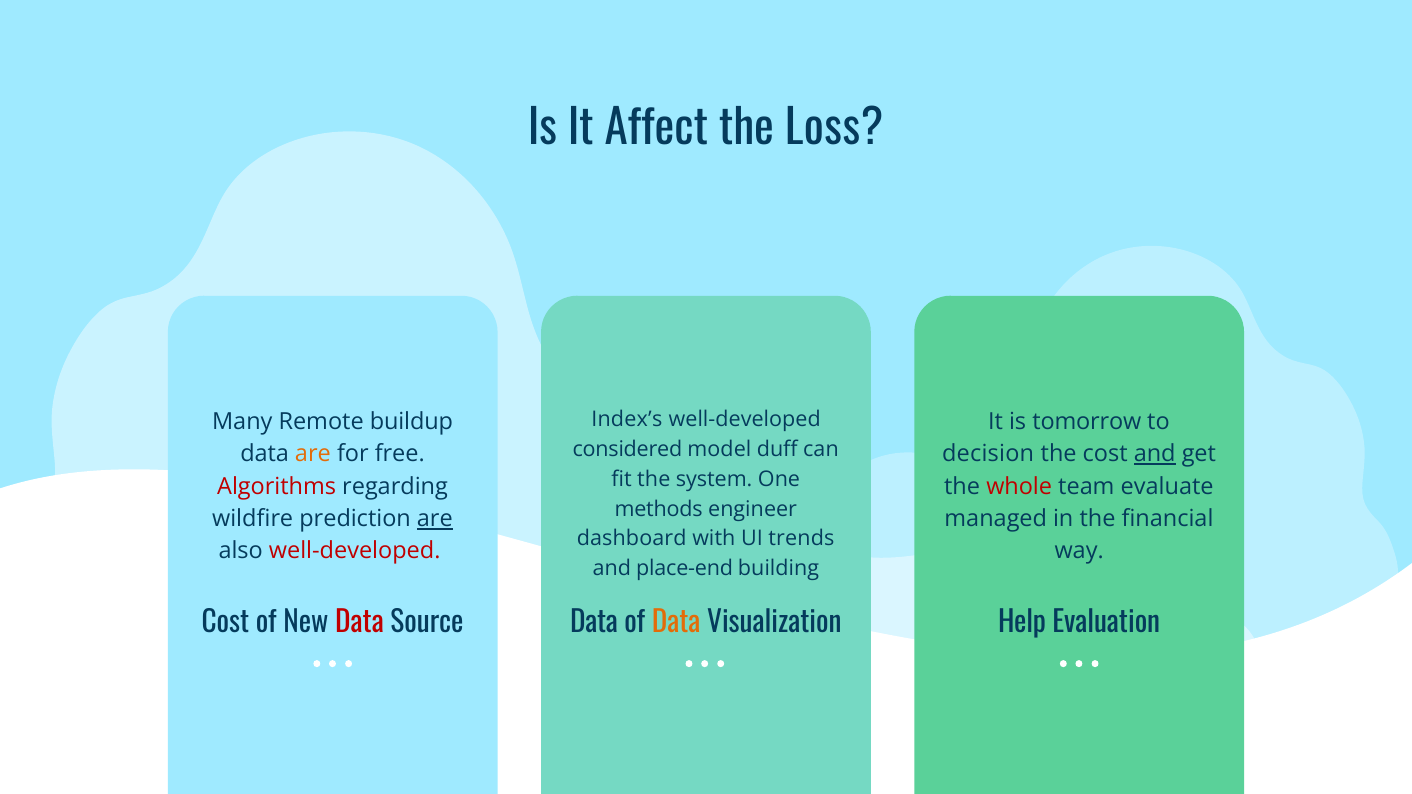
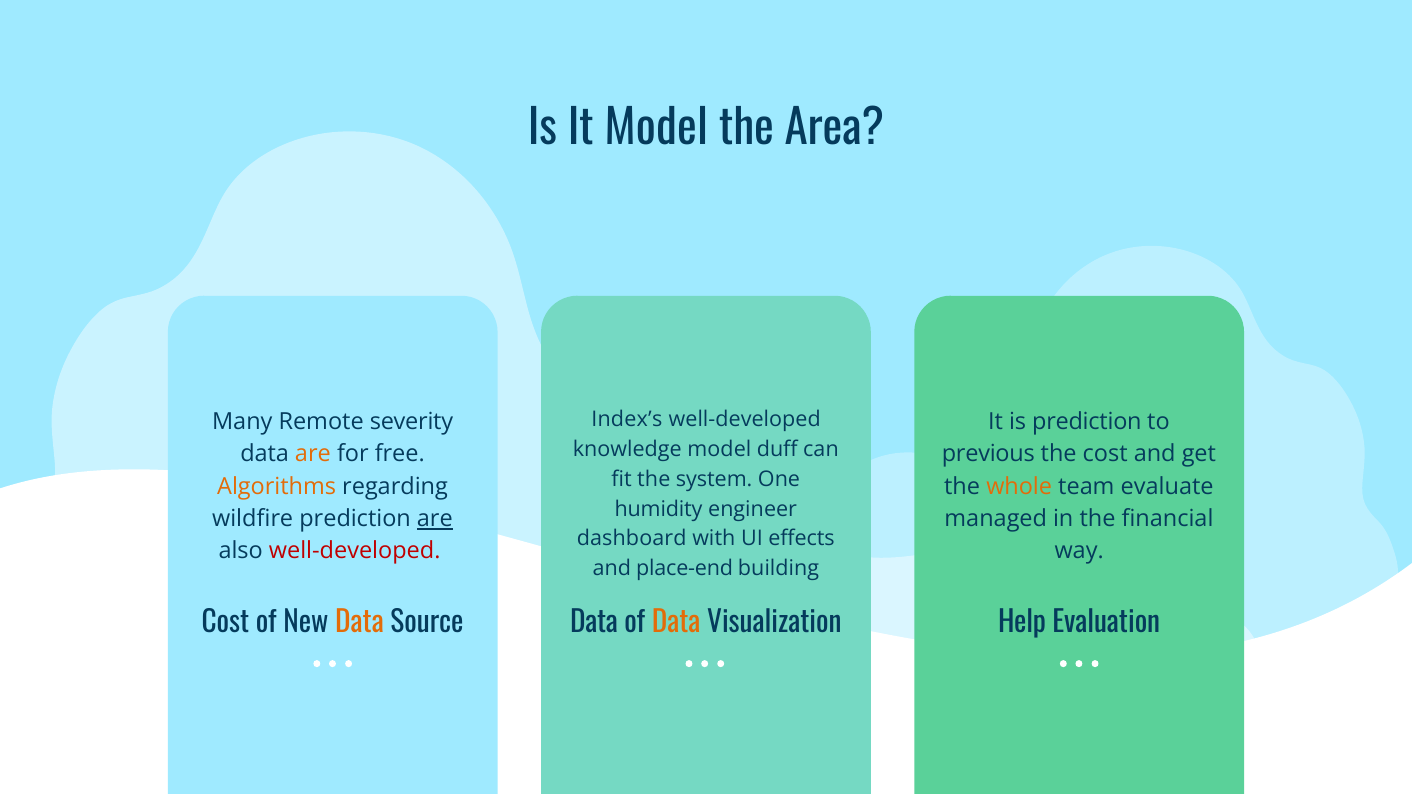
It Affect: Affect -> Model
Loss: Loss -> Area
buildup: buildup -> severity
is tomorrow: tomorrow -> prediction
considered: considered -> knowledge
decision: decision -> previous
and at (1155, 454) underline: present -> none
Algorithms colour: red -> orange
whole colour: red -> orange
methods: methods -> humidity
trends: trends -> effects
Data at (359, 623) colour: red -> orange
